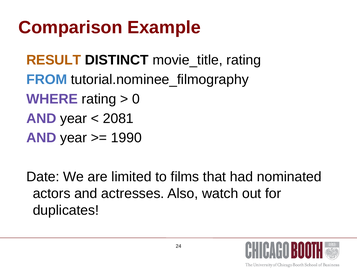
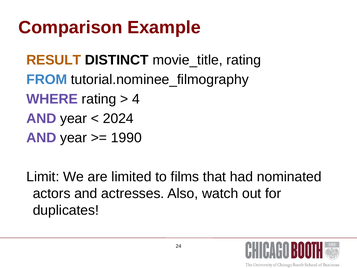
0: 0 -> 4
2081: 2081 -> 2024
Date: Date -> Limit
